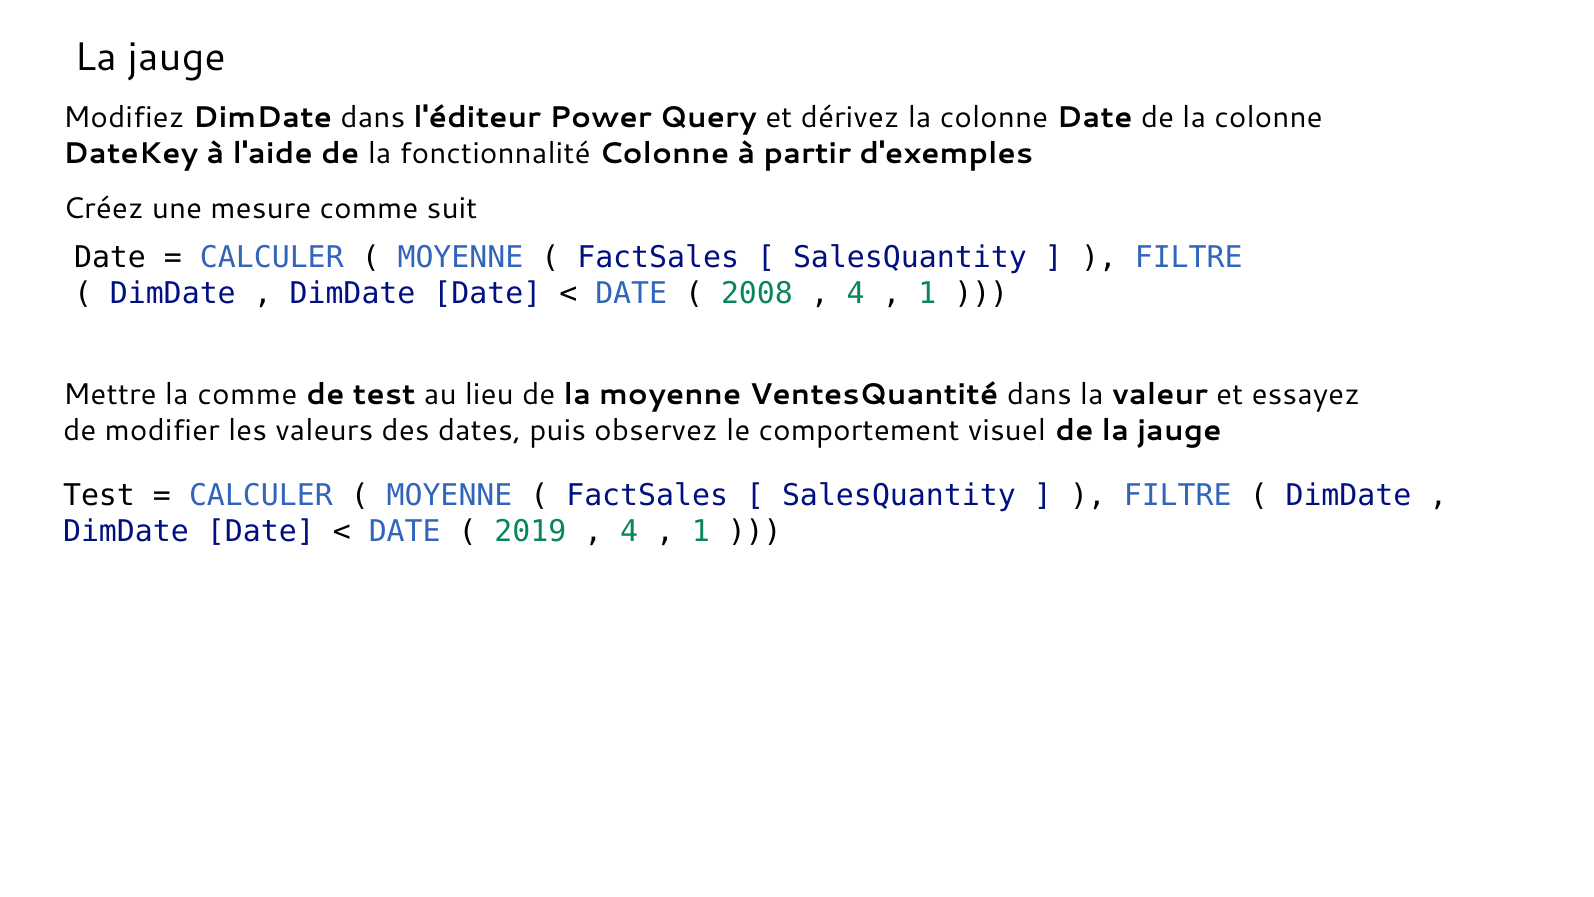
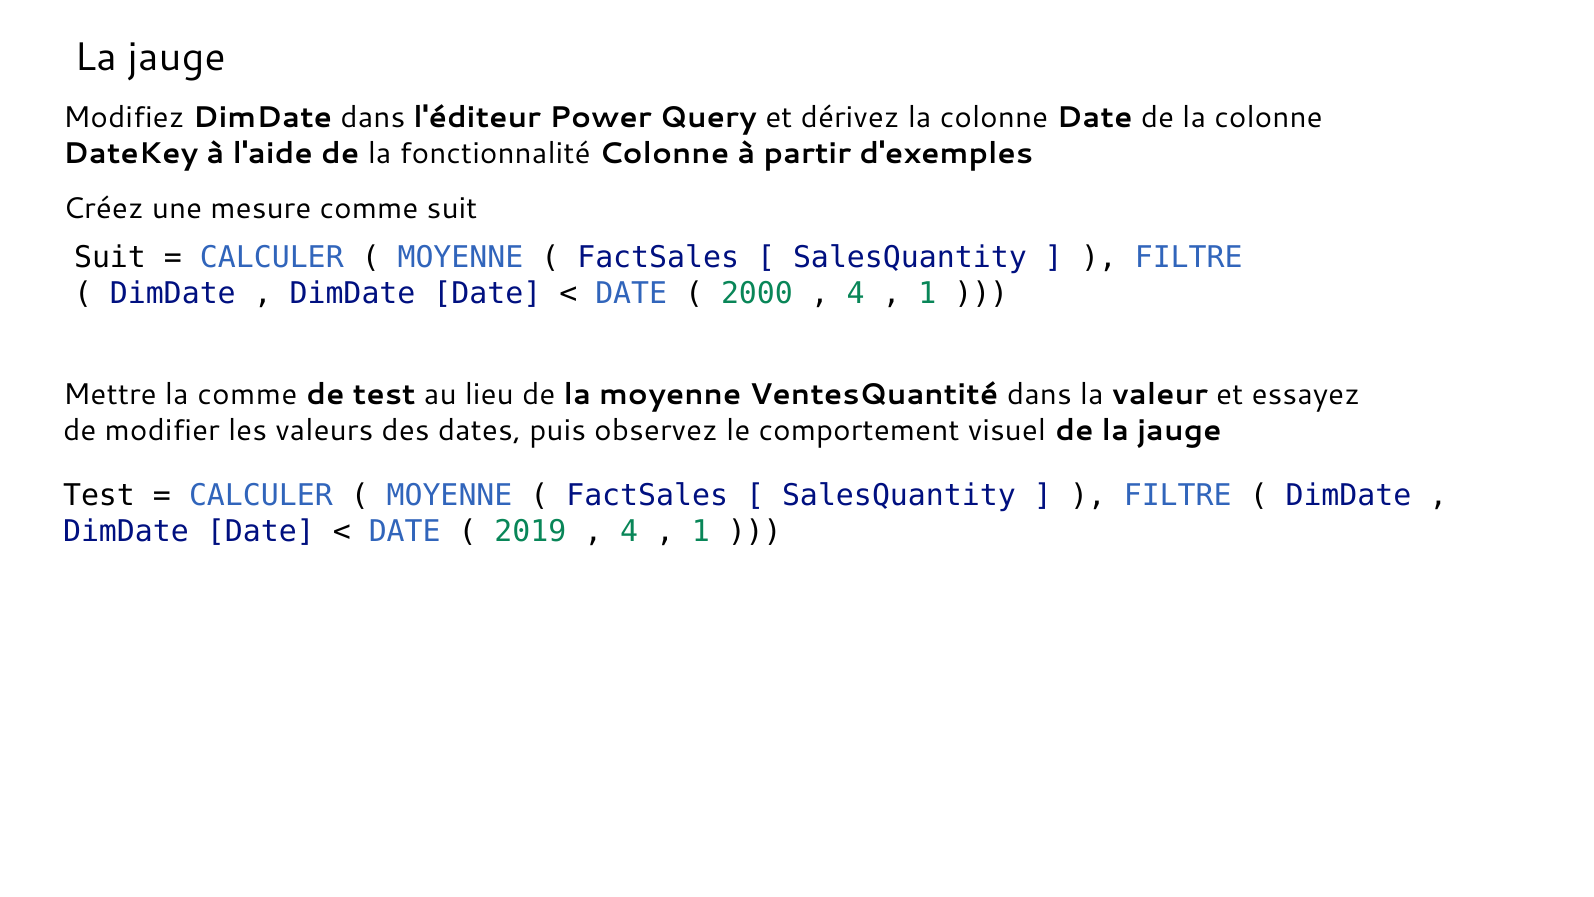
Date at (110, 257): Date -> Suit
2008: 2008 -> 2000
